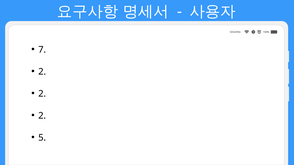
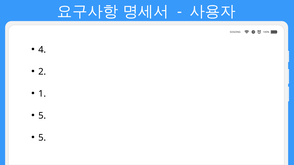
7: 7 -> 4
2 at (42, 94): 2 -> 1
2 at (42, 116): 2 -> 5
